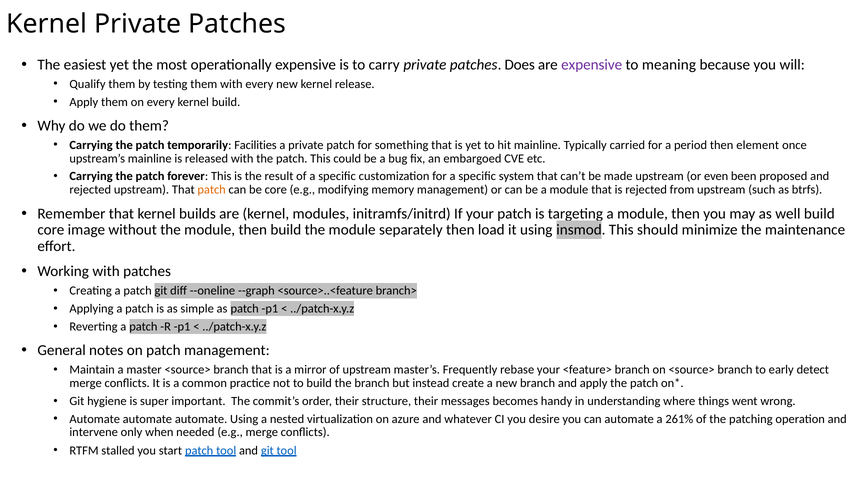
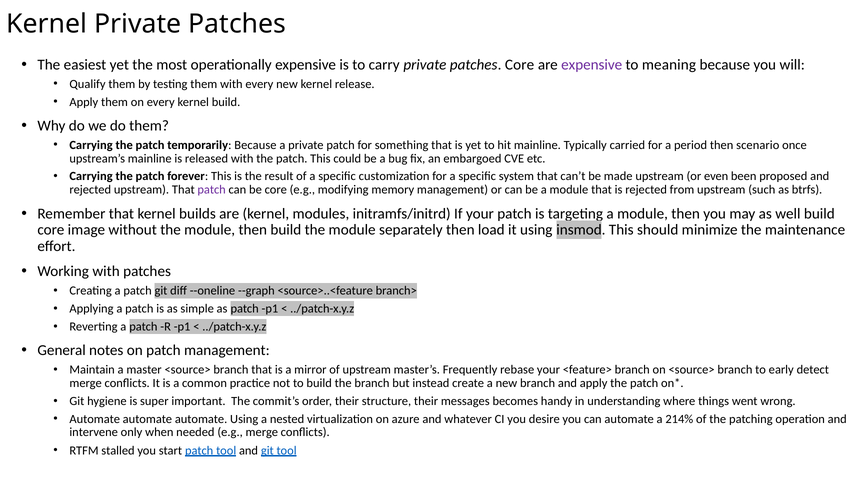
patches Does: Does -> Core
temporarily Facilities: Facilities -> Because
element: element -> scenario
patch at (212, 190) colour: orange -> purple
261%: 261% -> 214%
